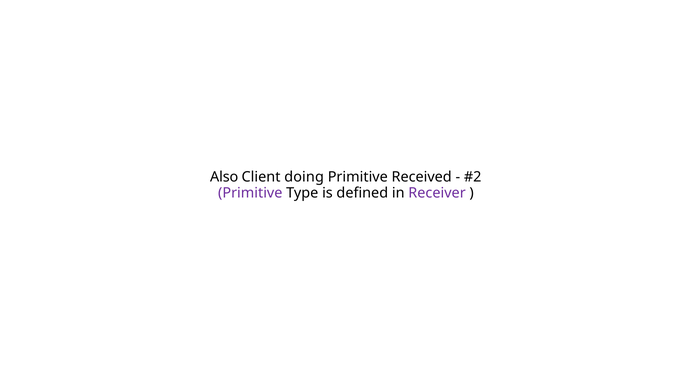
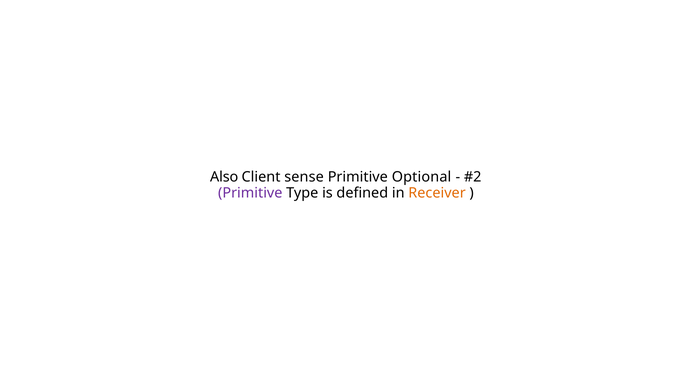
doing: doing -> sense
Received: Received -> Optional
Receiver colour: purple -> orange
